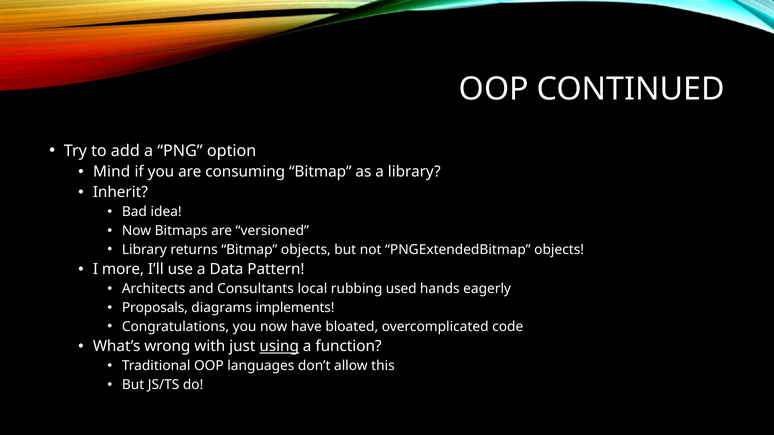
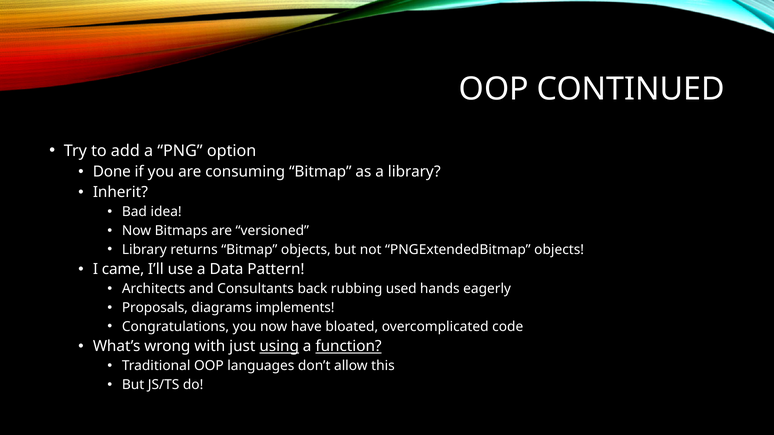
Mind: Mind -> Done
more: more -> came
local: local -> back
function underline: none -> present
